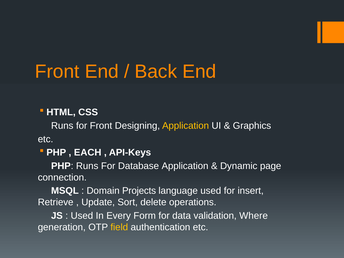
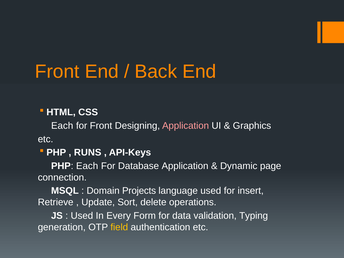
Runs at (62, 126): Runs -> Each
Application at (186, 126) colour: yellow -> pink
EACH: EACH -> RUNS
PHP Runs: Runs -> Each
Where: Where -> Typing
